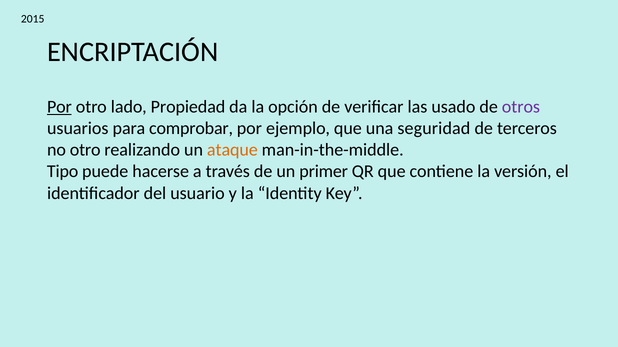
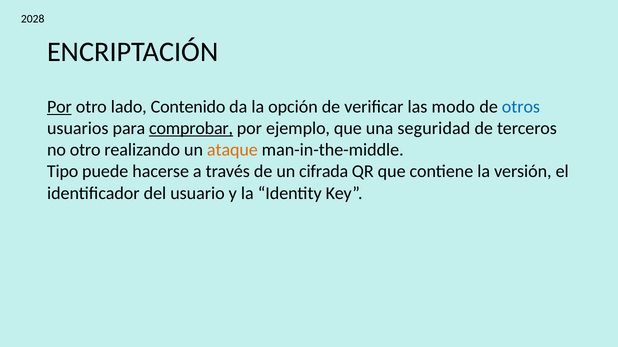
2015: 2015 -> 2028
Propiedad: Propiedad -> Contenido
usado: usado -> modo
otros colour: purple -> blue
comprobar underline: none -> present
primer: primer -> cifrada
